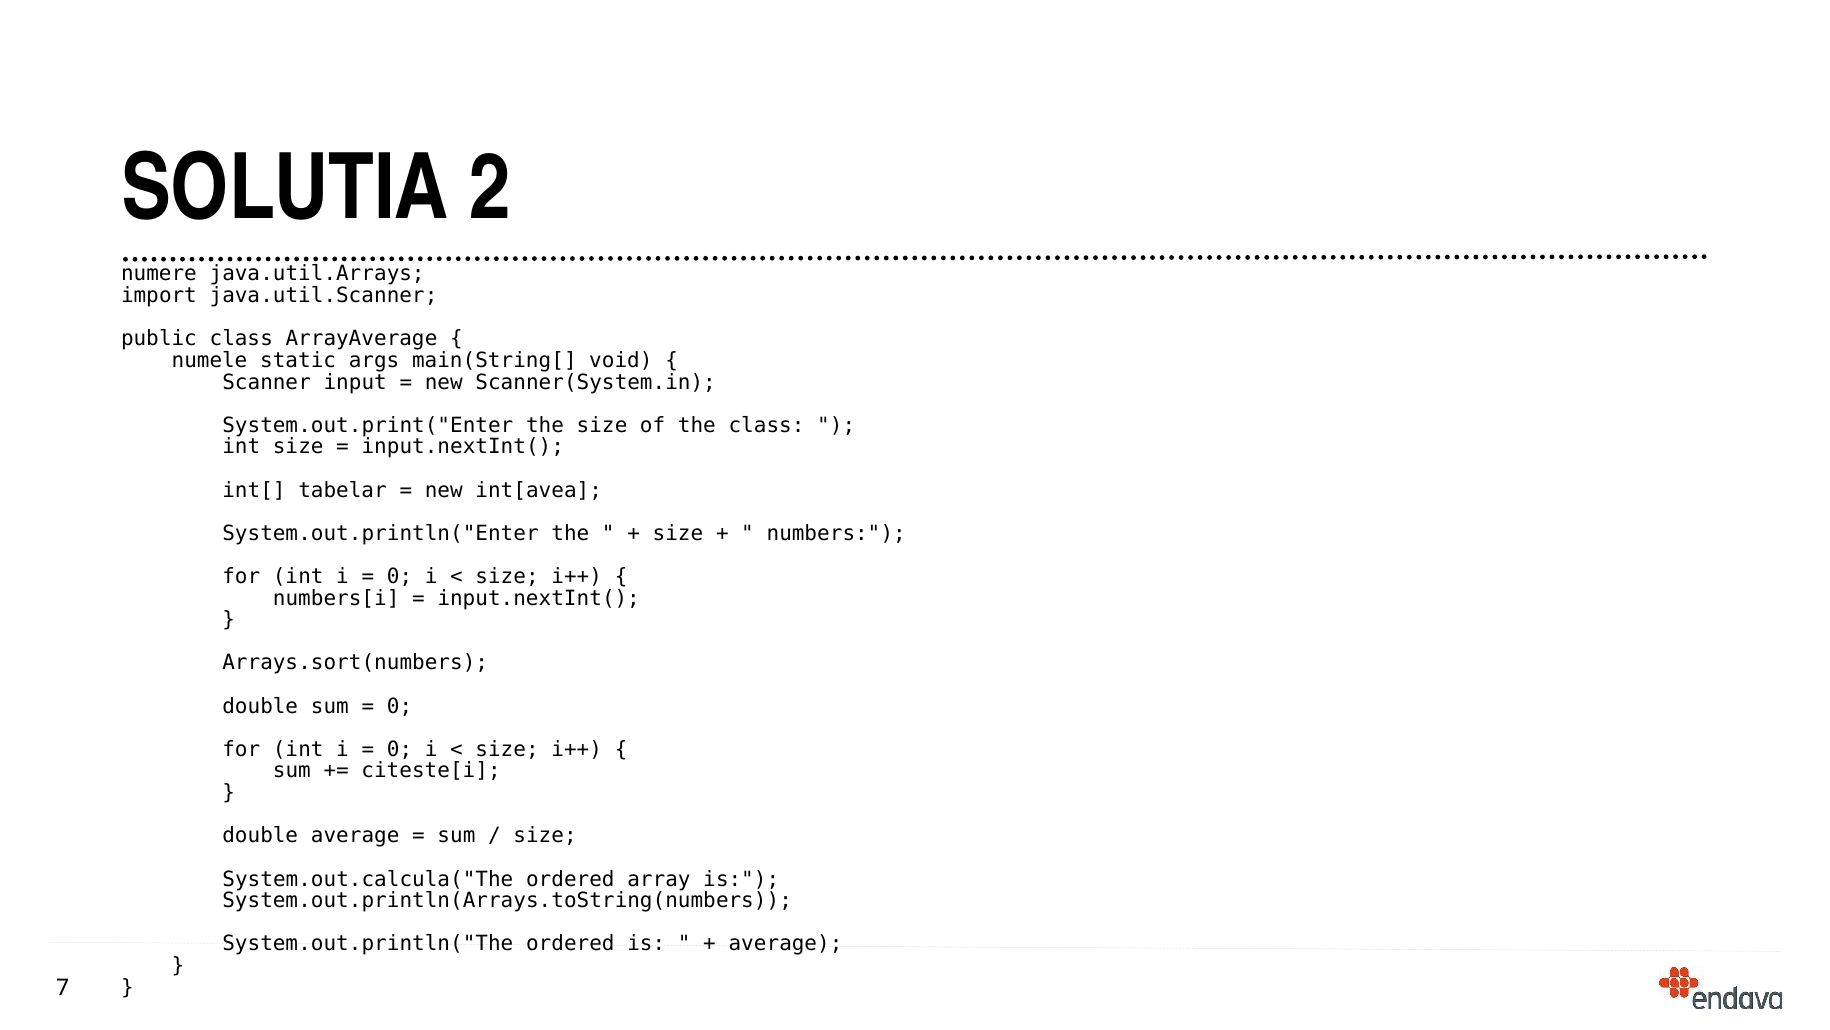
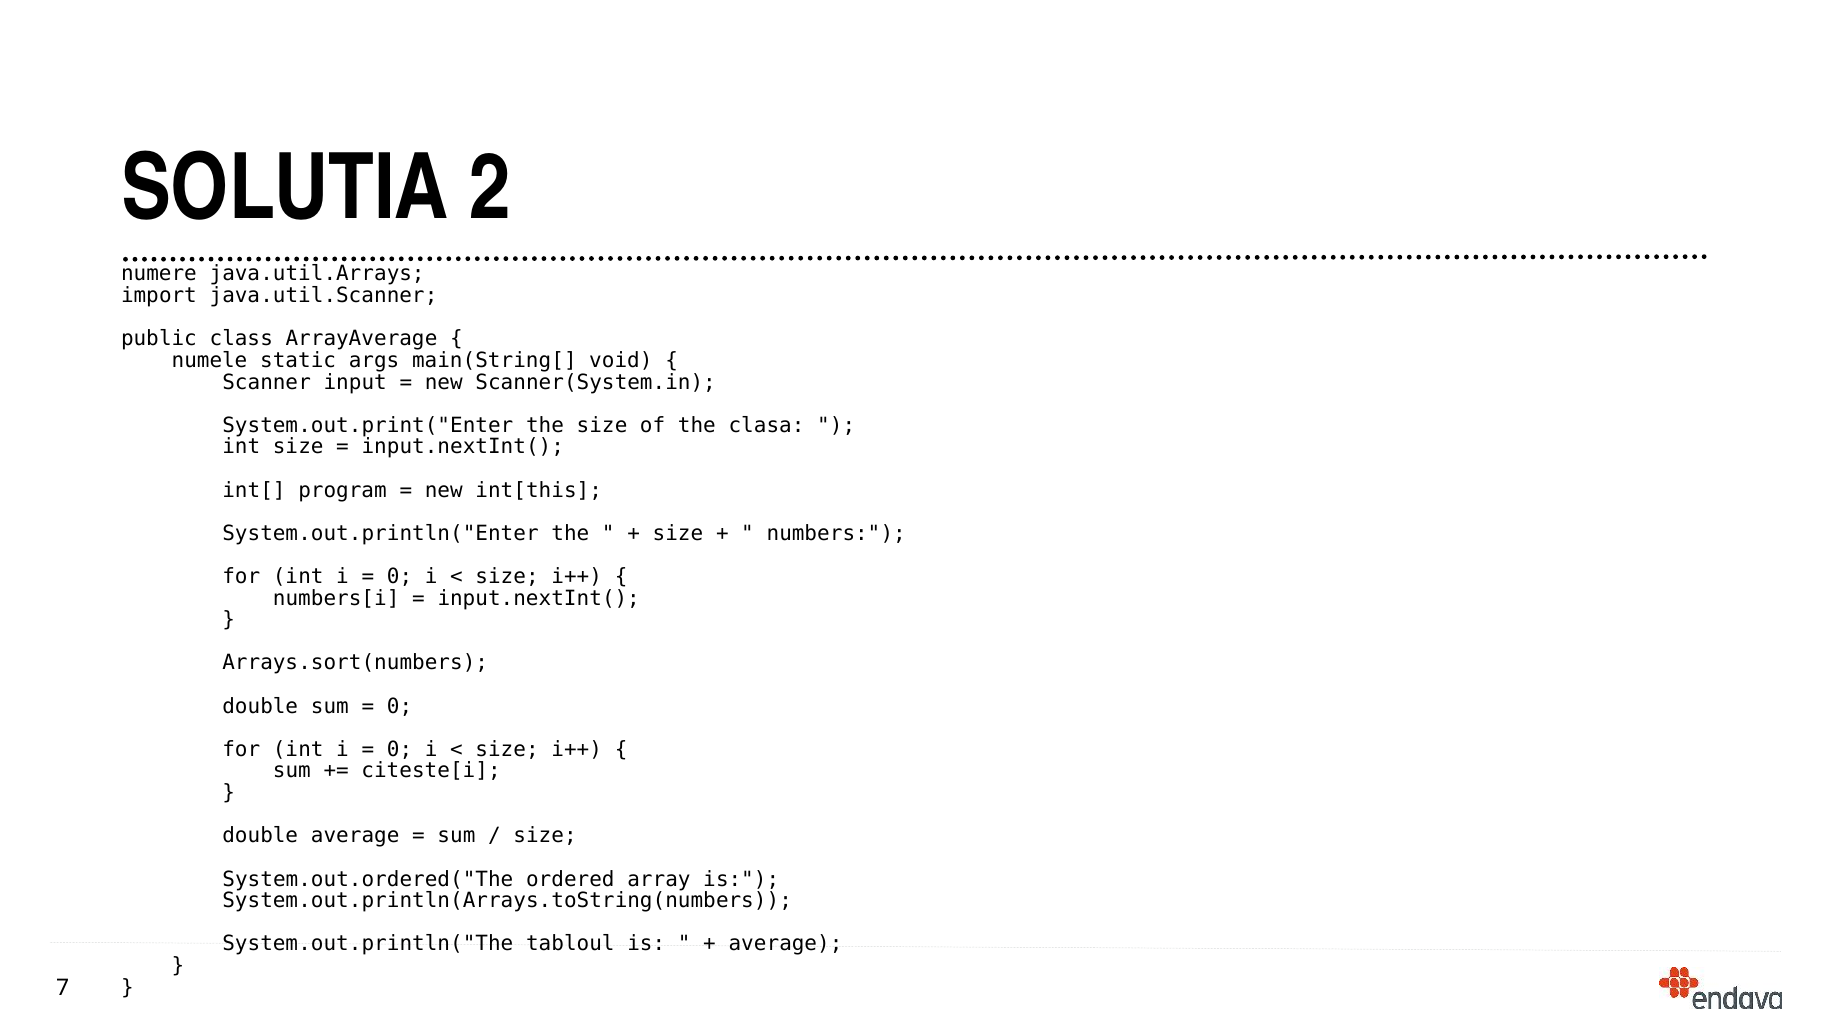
the class: class -> clasa
tabelar: tabelar -> program
int[avea: int[avea -> int[this
System.out.calcula("The: System.out.calcula("The -> System.out.ordered("The
System.out.println("The ordered: ordered -> tabloul
